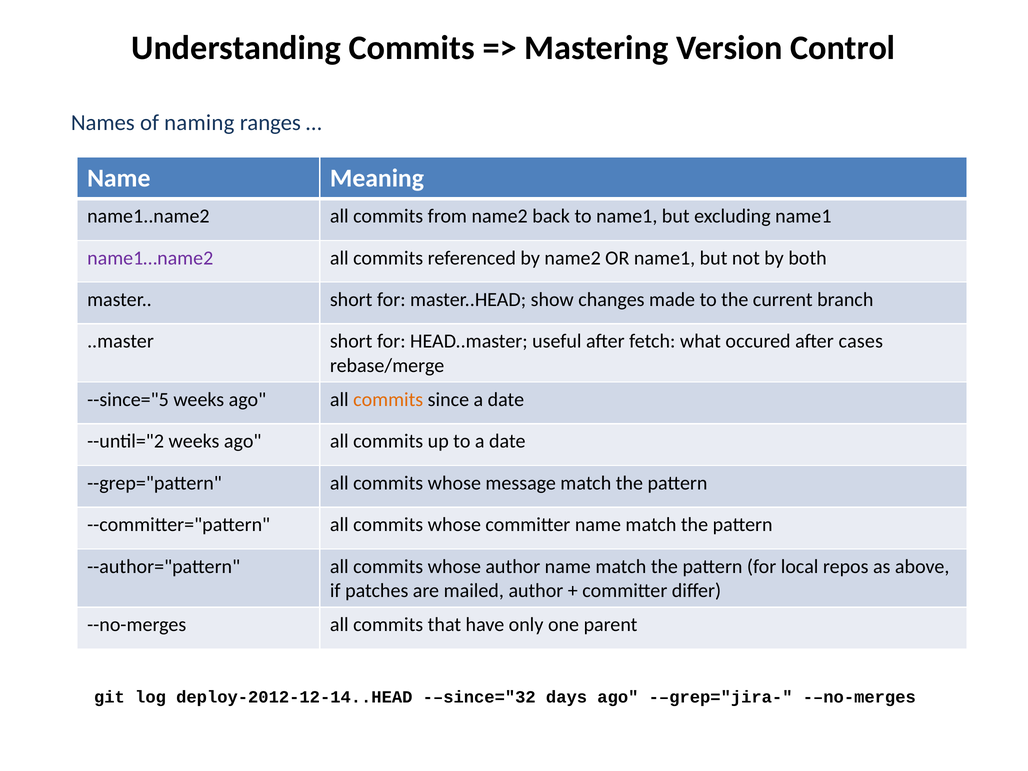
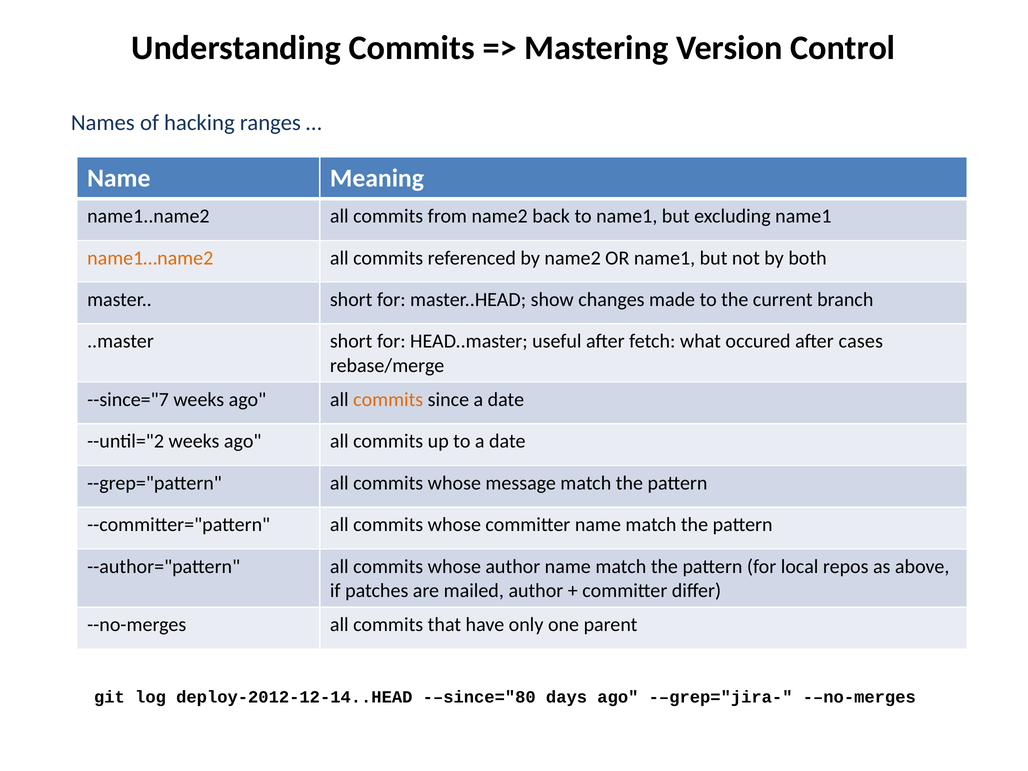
naming: naming -> hacking
name1…name2 colour: purple -> orange
--since="5: --since="5 -> --since="7
-–since="32: -–since="32 -> -–since="80
